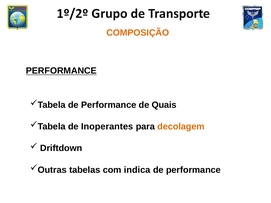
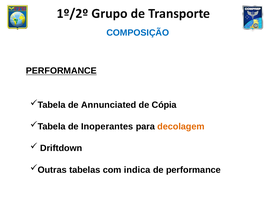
COMPOSIÇÃO colour: orange -> blue
Performance at (109, 105): Performance -> Annunciated
Quais: Quais -> Cópia
